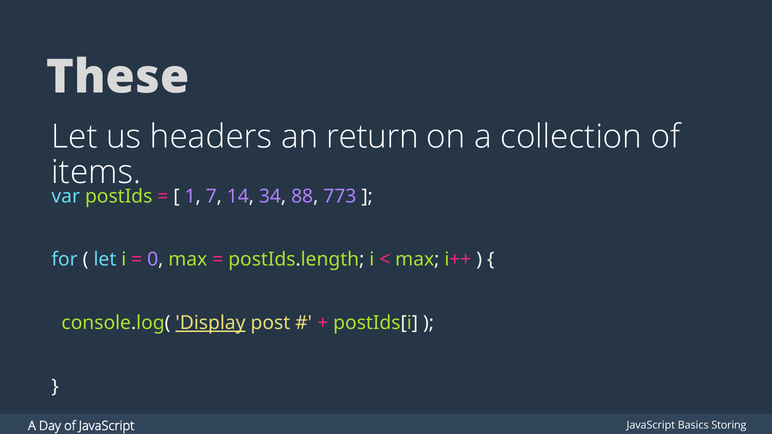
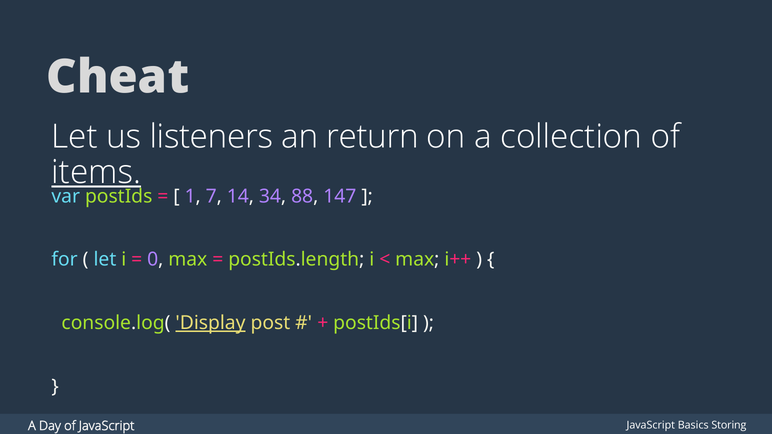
These: These -> Cheat
headers: headers -> listeners
items underline: none -> present
773: 773 -> 147
